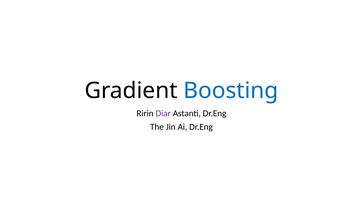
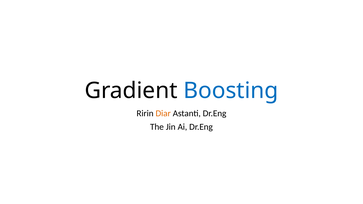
Diar colour: purple -> orange
